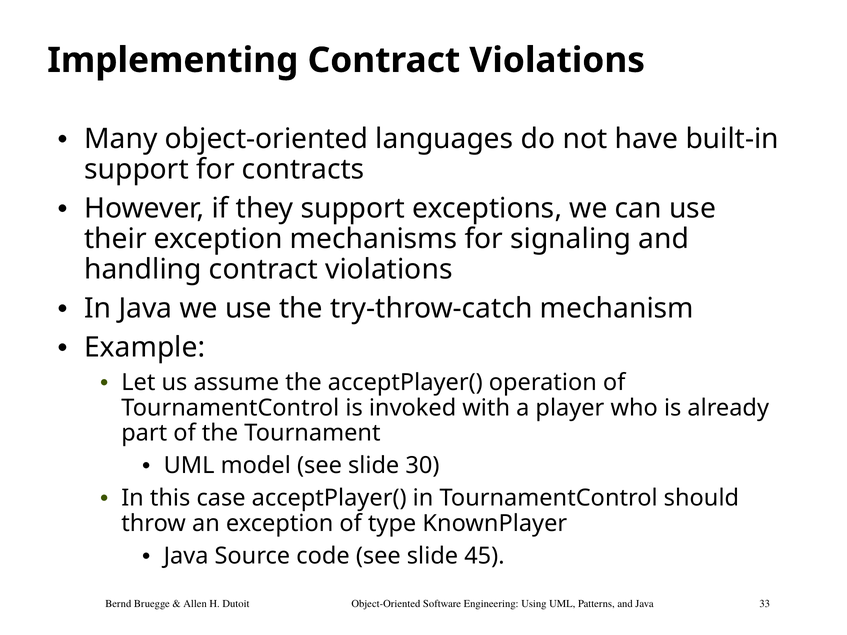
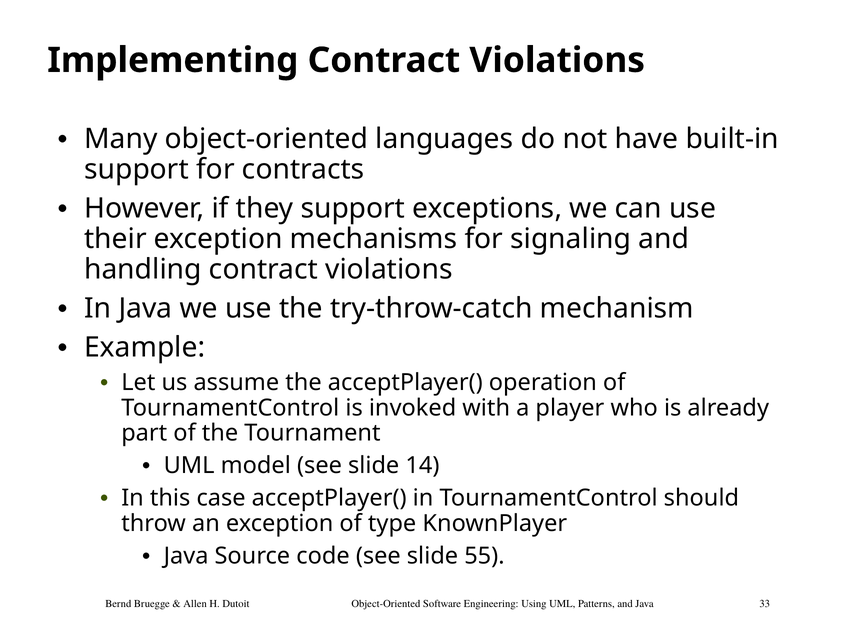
30: 30 -> 14
45: 45 -> 55
